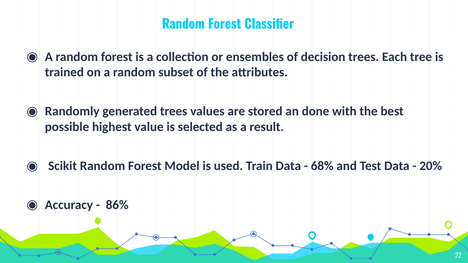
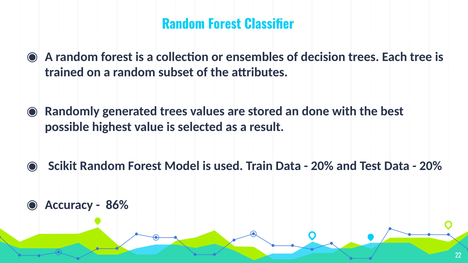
68% at (322, 166): 68% -> 20%
